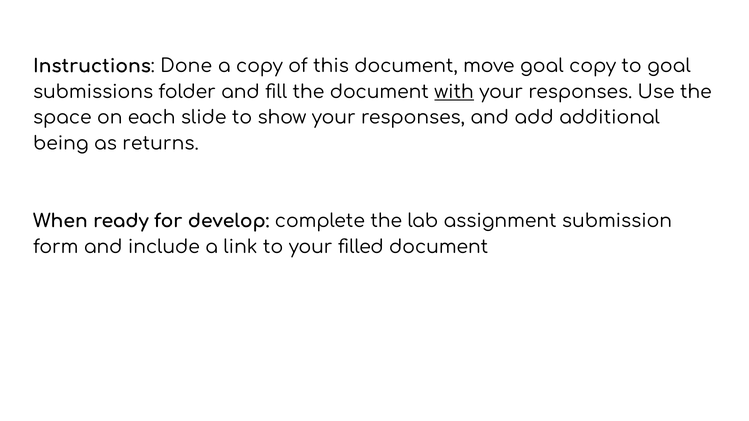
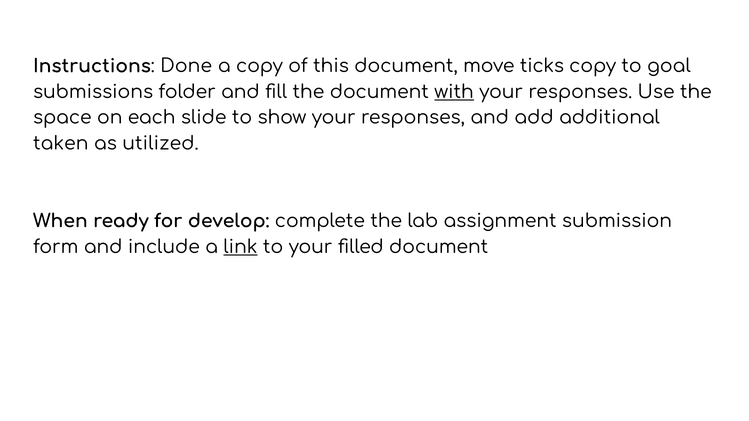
move goal: goal -> ticks
being: being -> taken
returns: returns -> utilized
link underline: none -> present
